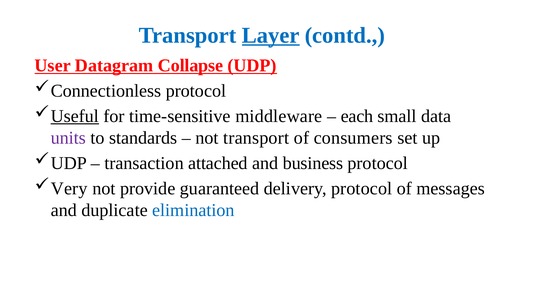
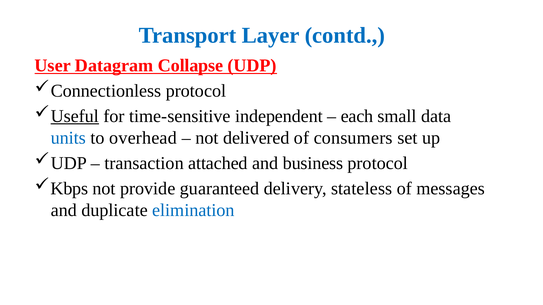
Layer underline: present -> none
middleware: middleware -> independent
units colour: purple -> blue
standards: standards -> overhead
not transport: transport -> delivered
Very: Very -> Kbps
delivery protocol: protocol -> stateless
